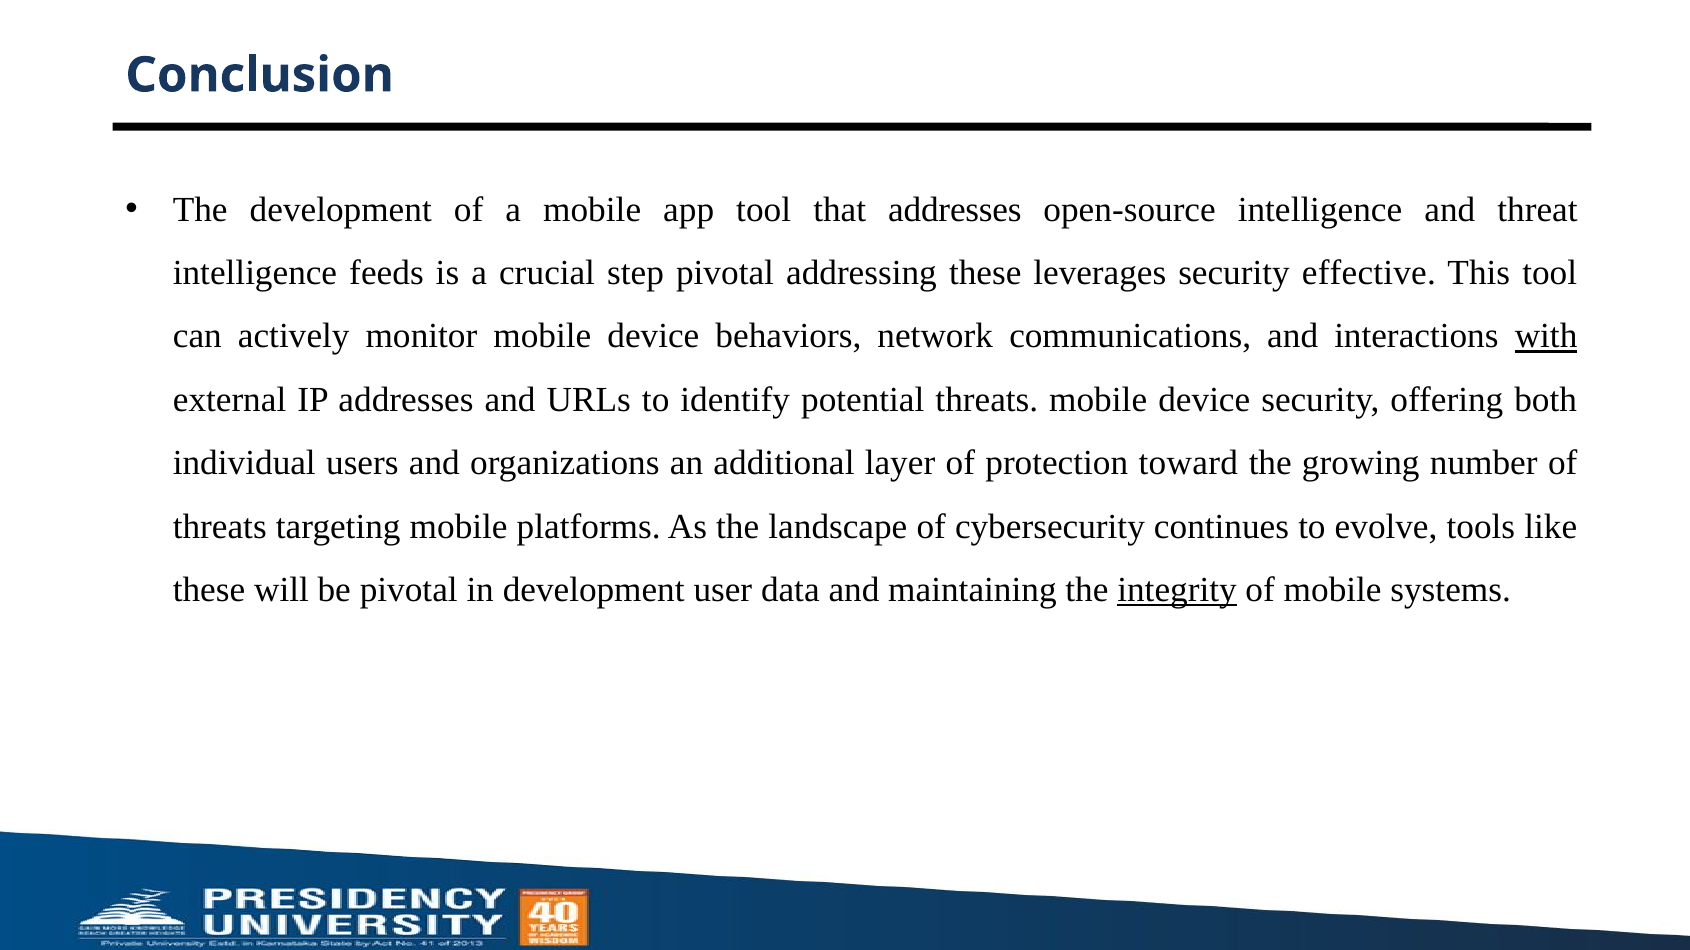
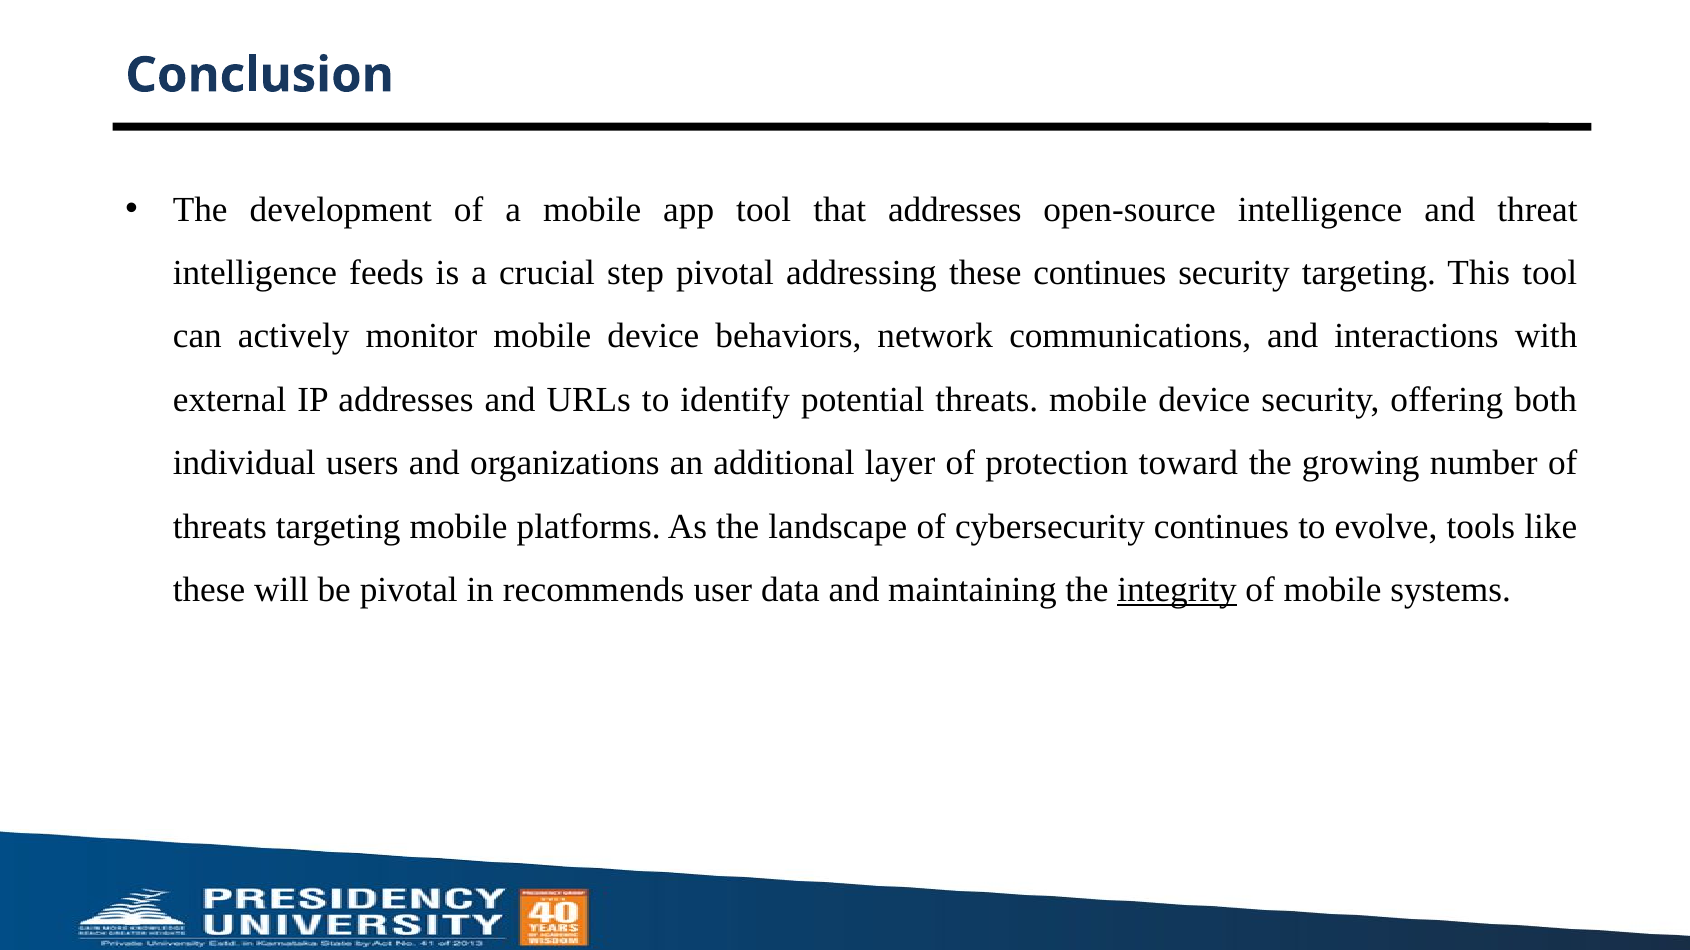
these leverages: leverages -> continues
security effective: effective -> targeting
with underline: present -> none
in development: development -> recommends
